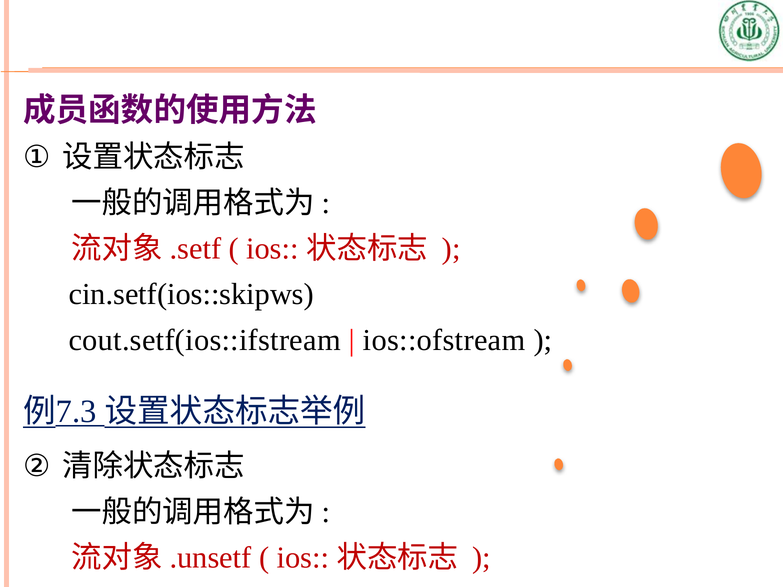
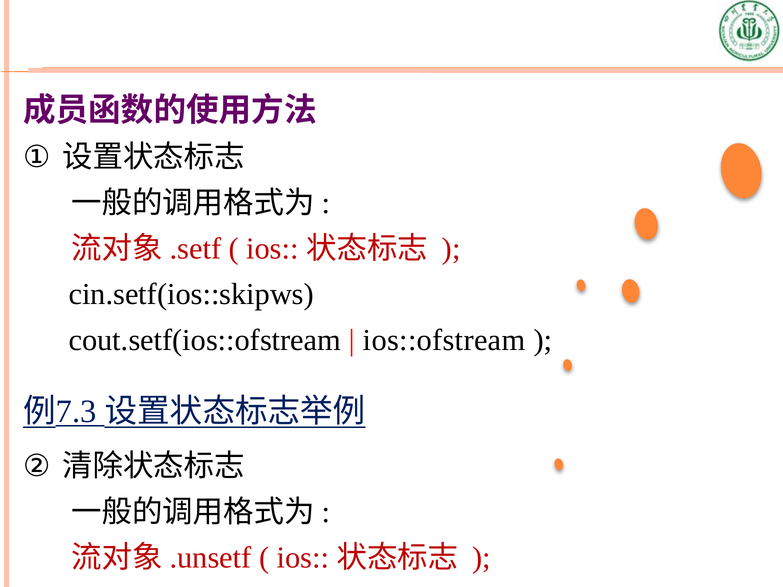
cout.setf(ios::ifstream: cout.setf(ios::ifstream -> cout.setf(ios::ofstream
